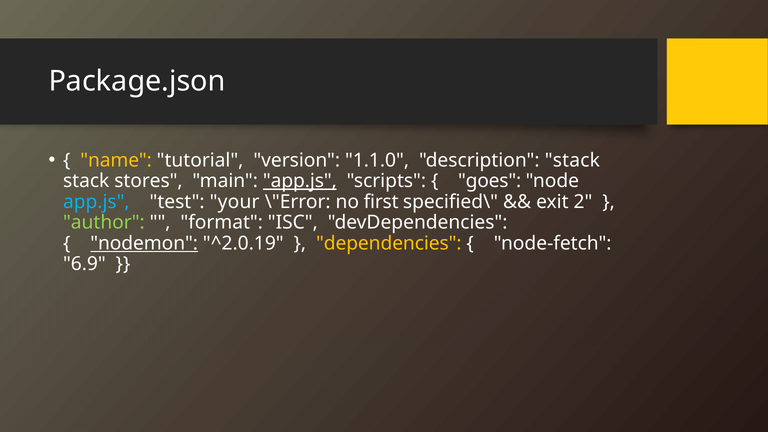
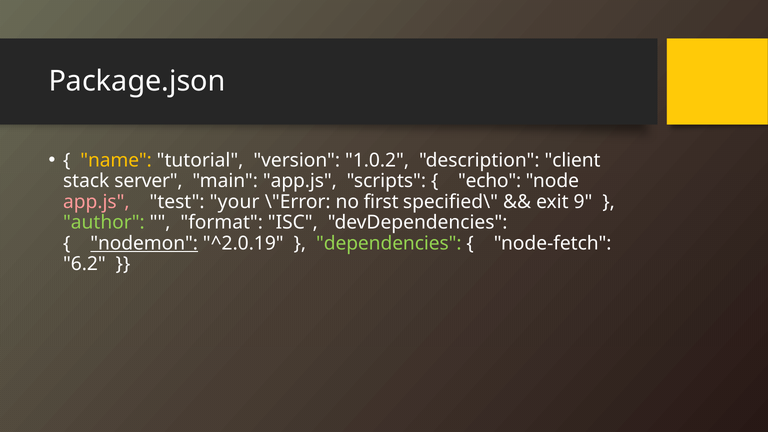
1.1.0: 1.1.0 -> 1.0.2
description stack: stack -> client
stores: stores -> server
app.js at (300, 181) underline: present -> none
goes: goes -> echo
app.js at (96, 202) colour: light blue -> pink
2: 2 -> 9
dependencies colour: yellow -> light green
6.9: 6.9 -> 6.2
